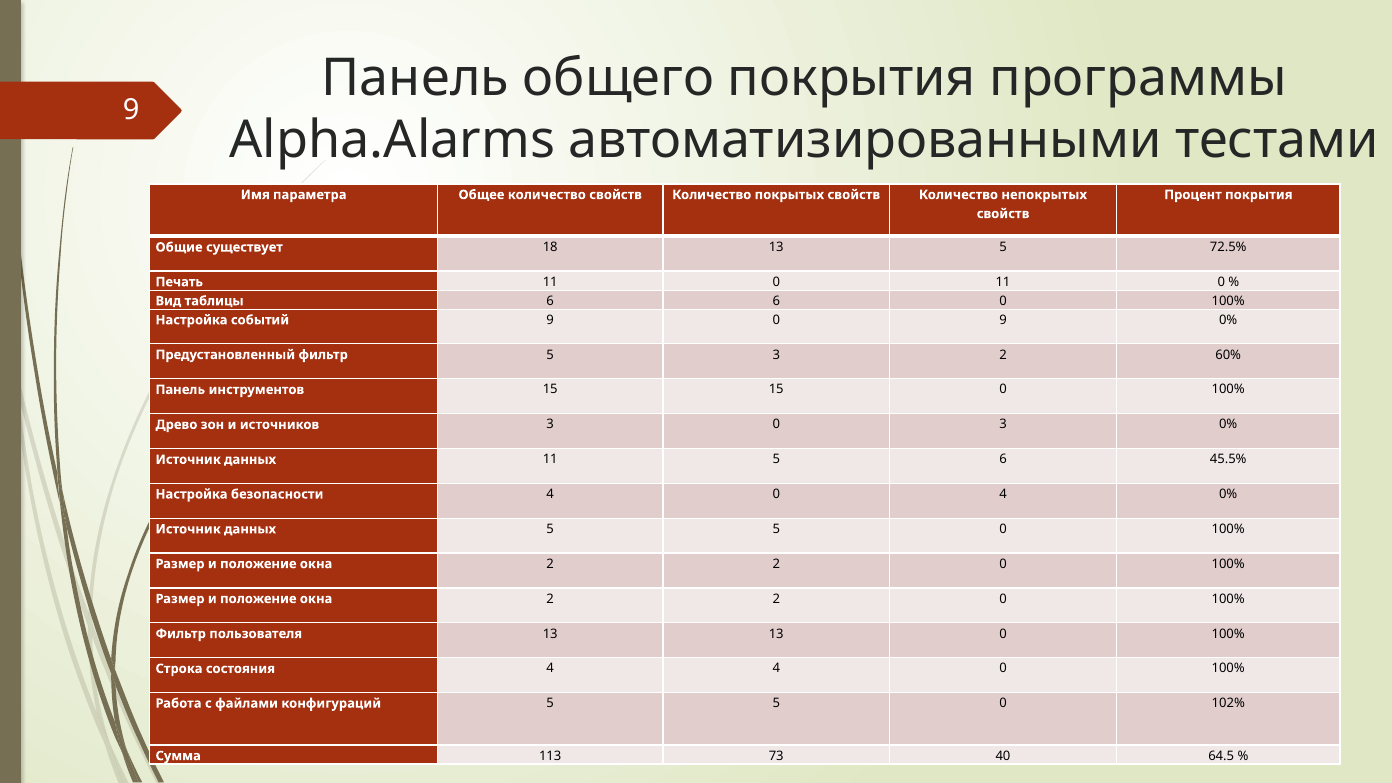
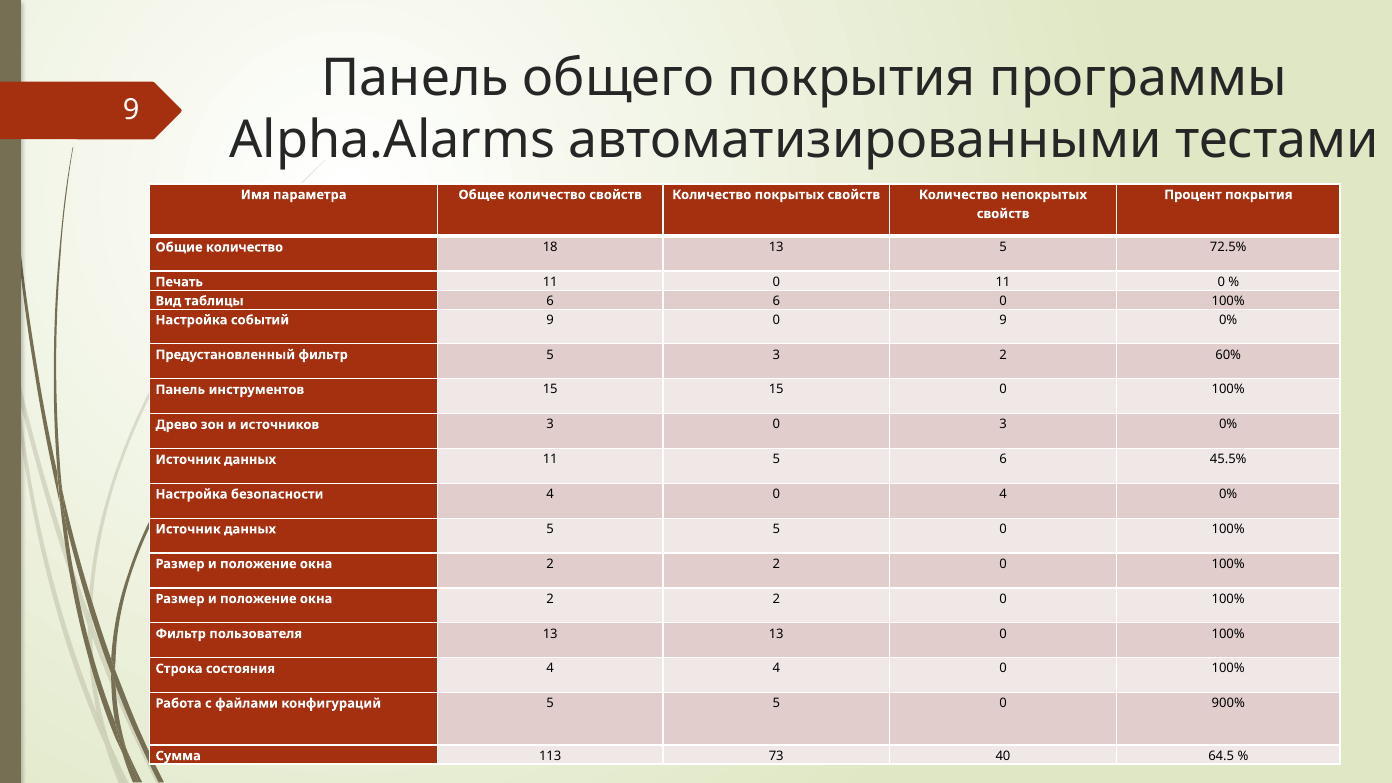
Общие существует: существует -> количество
102%: 102% -> 900%
